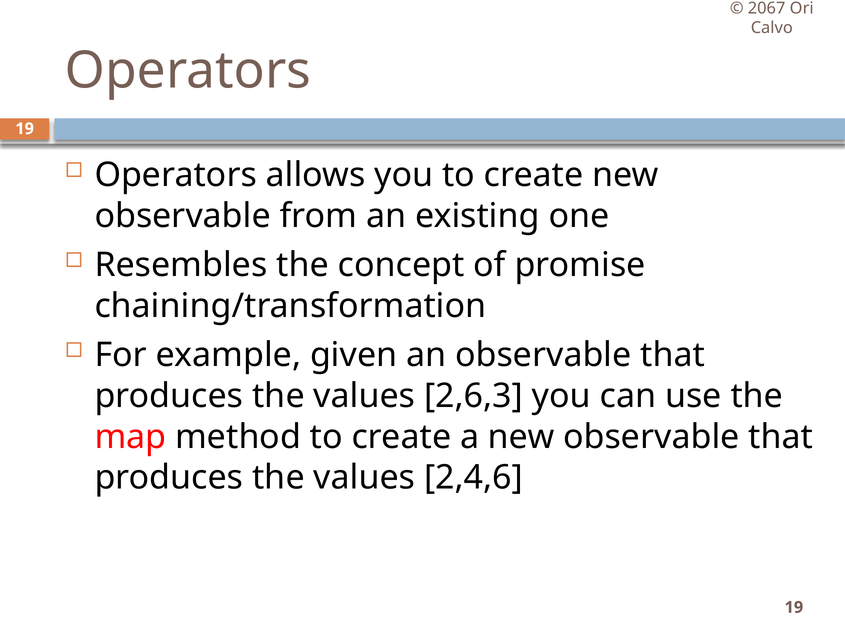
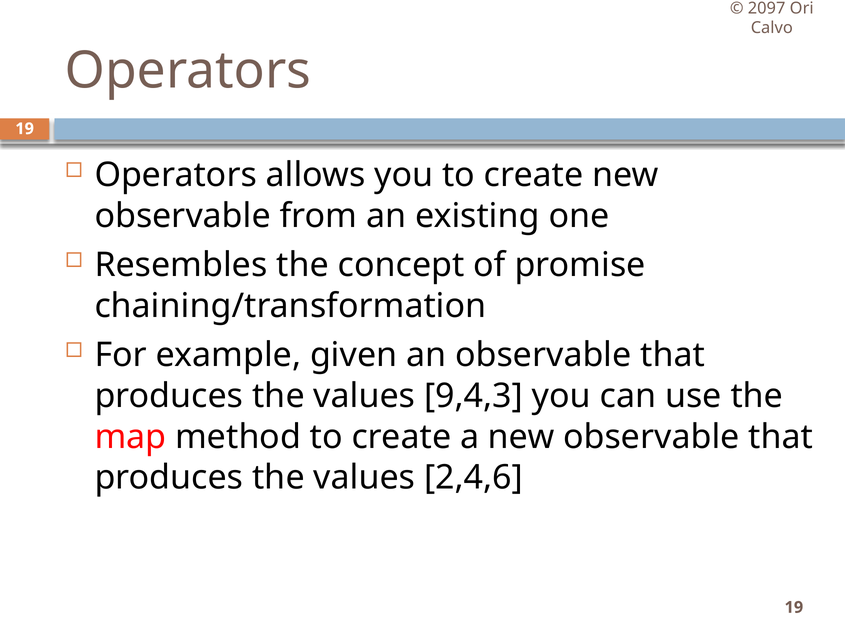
2067: 2067 -> 2097
2,6,3: 2,6,3 -> 9,4,3
